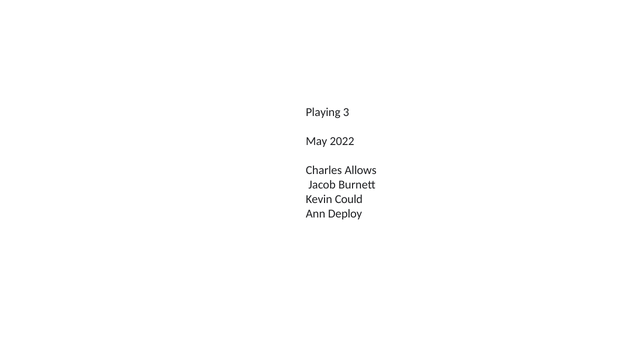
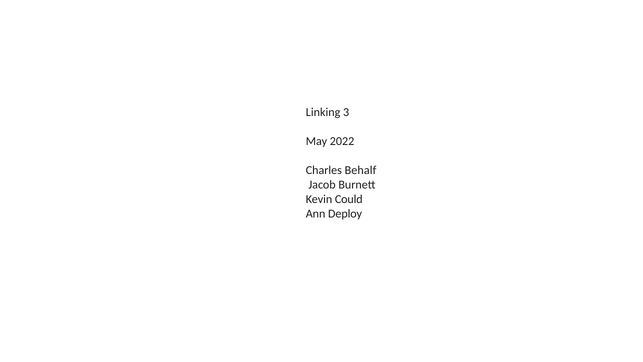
Playing: Playing -> Linking
Allows: Allows -> Behalf
